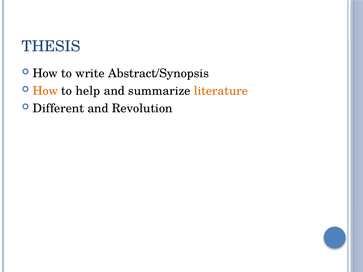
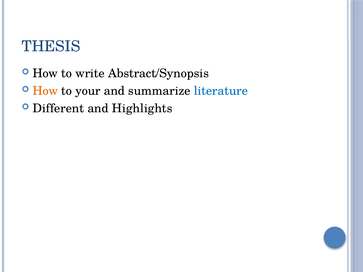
help: help -> your
literature colour: orange -> blue
Revolution: Revolution -> Highlights
